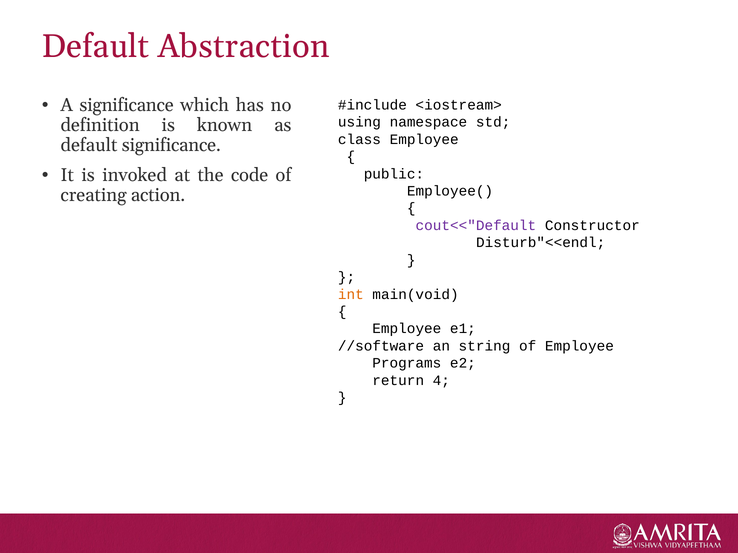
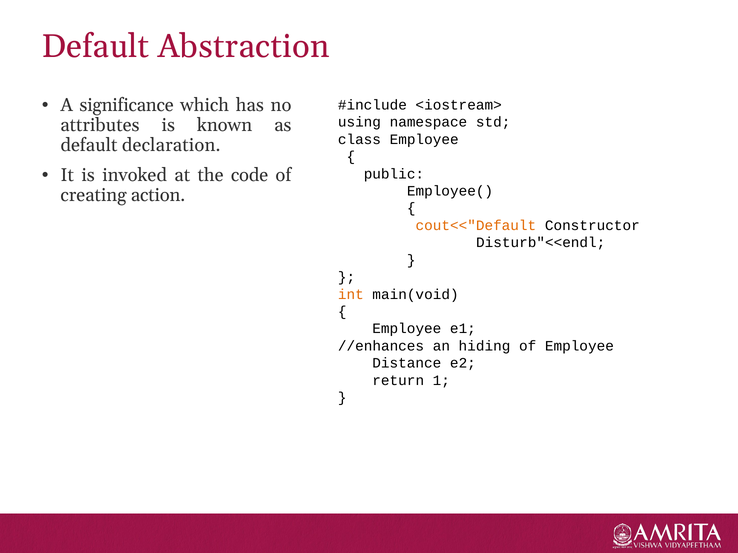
definition: definition -> attributes
default significance: significance -> declaration
cout<<"Default colour: purple -> orange
//software: //software -> //enhances
string: string -> hiding
Programs: Programs -> Distance
4: 4 -> 1
